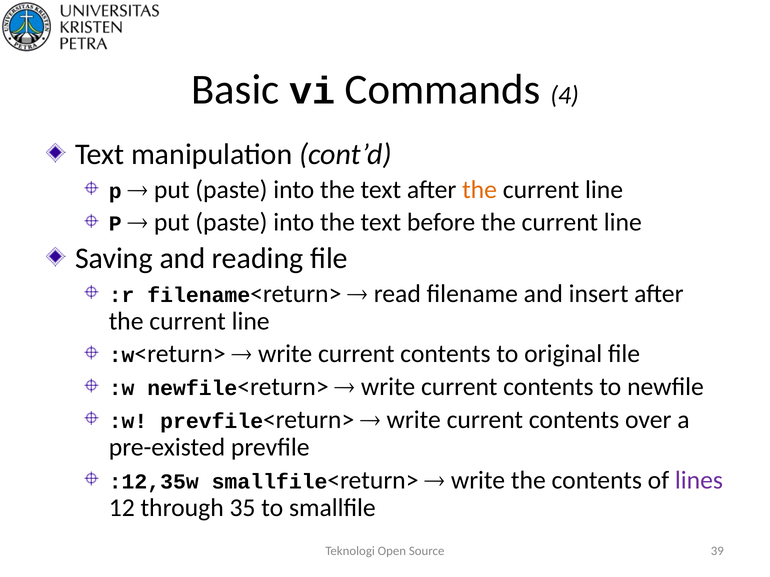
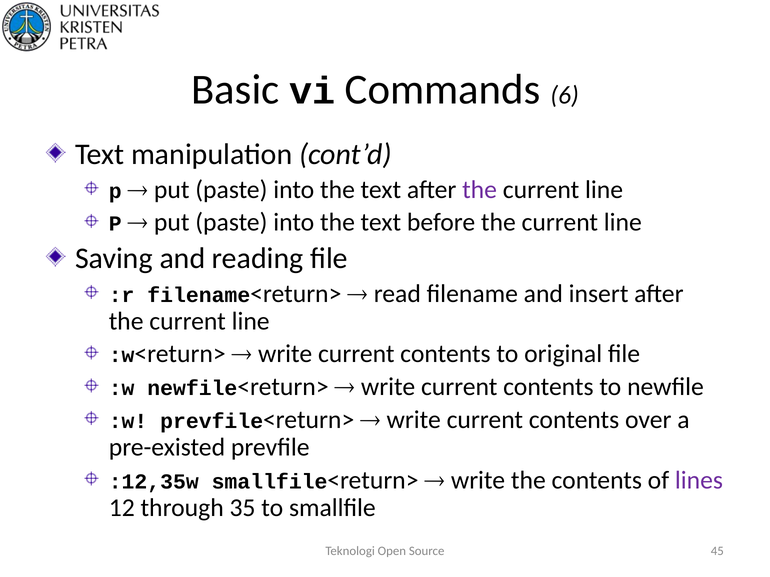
4: 4 -> 6
the at (480, 190) colour: orange -> purple
39: 39 -> 45
